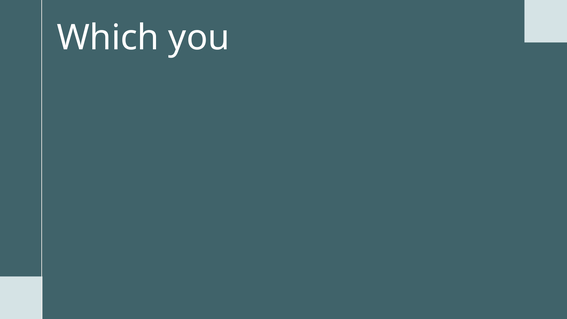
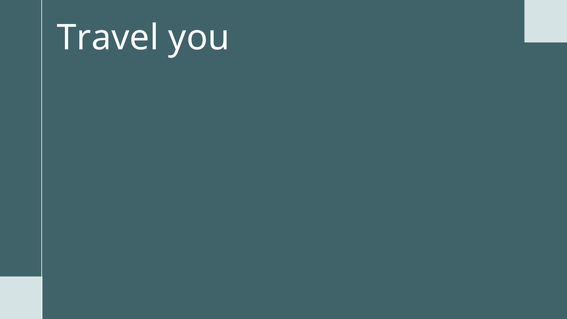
Which: Which -> Travel
